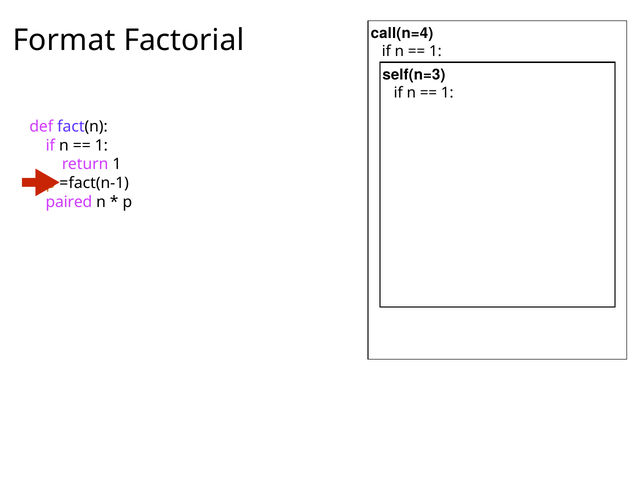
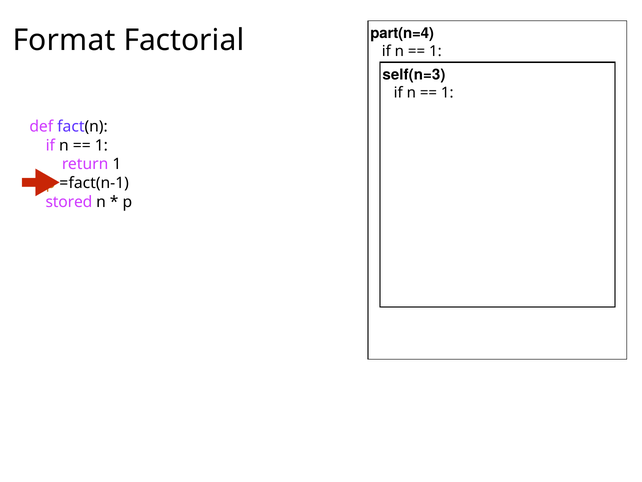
call(n=4: call(n=4 -> part(n=4
paired: paired -> stored
